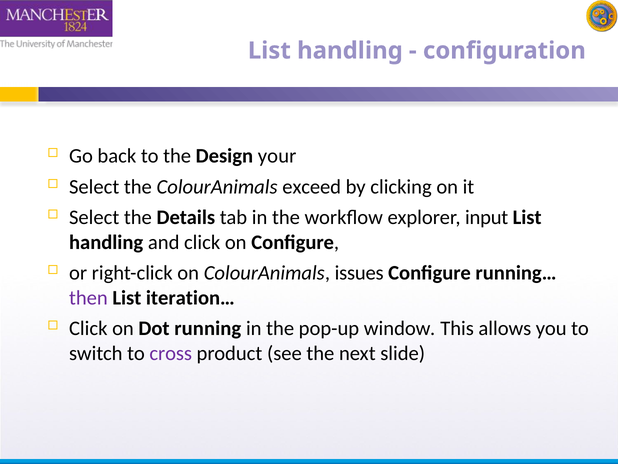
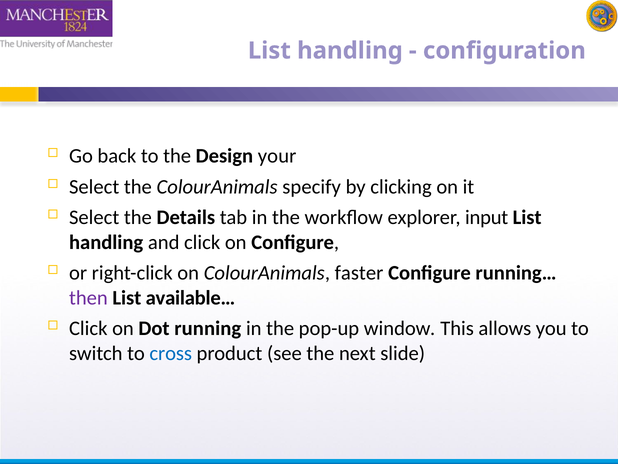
exceed: exceed -> specify
issues: issues -> faster
iteration…: iteration… -> available…
cross colour: purple -> blue
